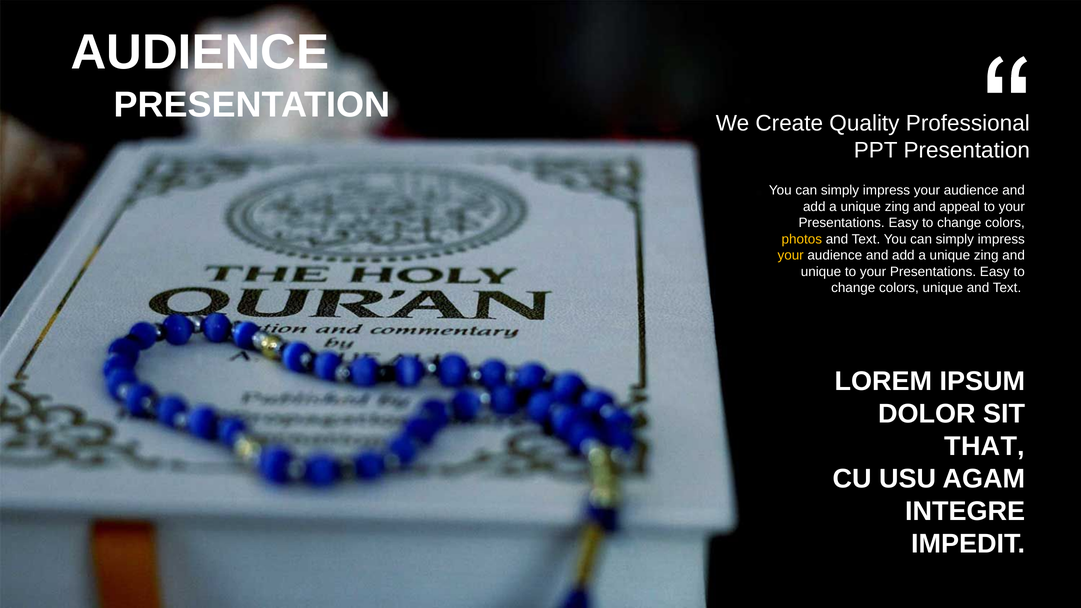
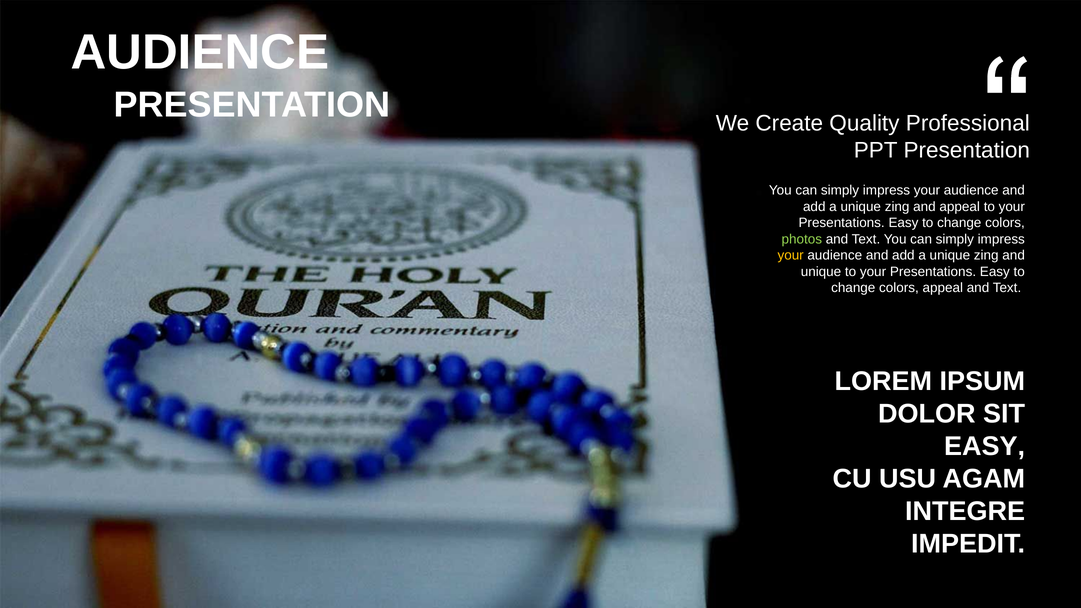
photos colour: yellow -> light green
colors unique: unique -> appeal
THAT at (985, 446): THAT -> EASY
